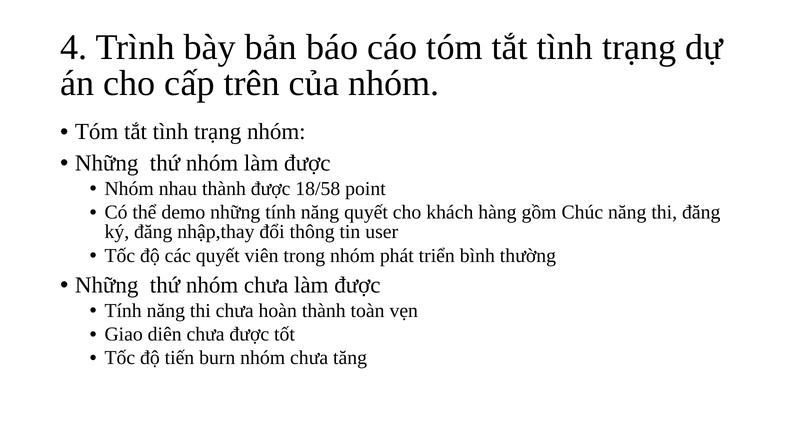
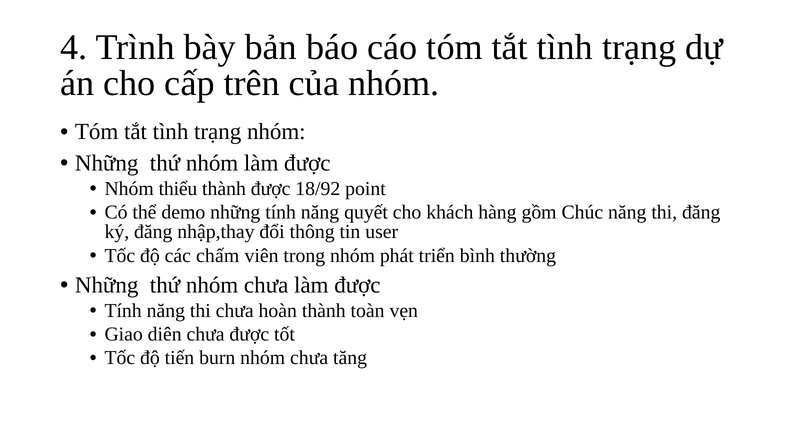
nhau: nhau -> thiểu
18/58: 18/58 -> 18/92
các quyết: quyết -> chấm
